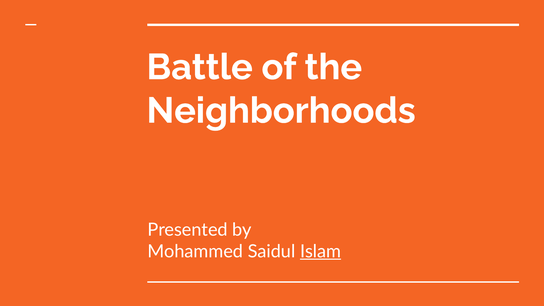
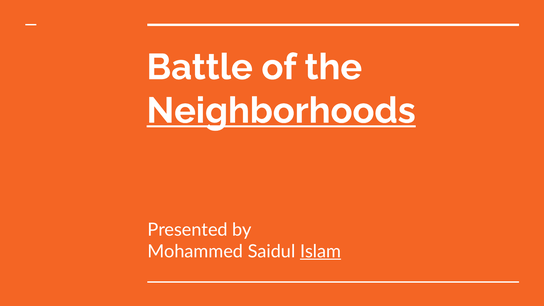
Neighborhoods underline: none -> present
